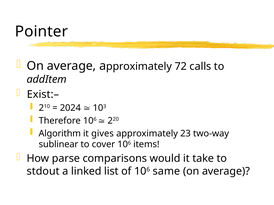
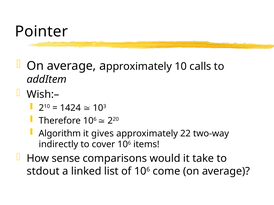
72: 72 -> 10
Exist:–: Exist:– -> Wish:–
2024: 2024 -> 1424
23: 23 -> 22
sublinear: sublinear -> indirectly
parse: parse -> sense
same: same -> come
